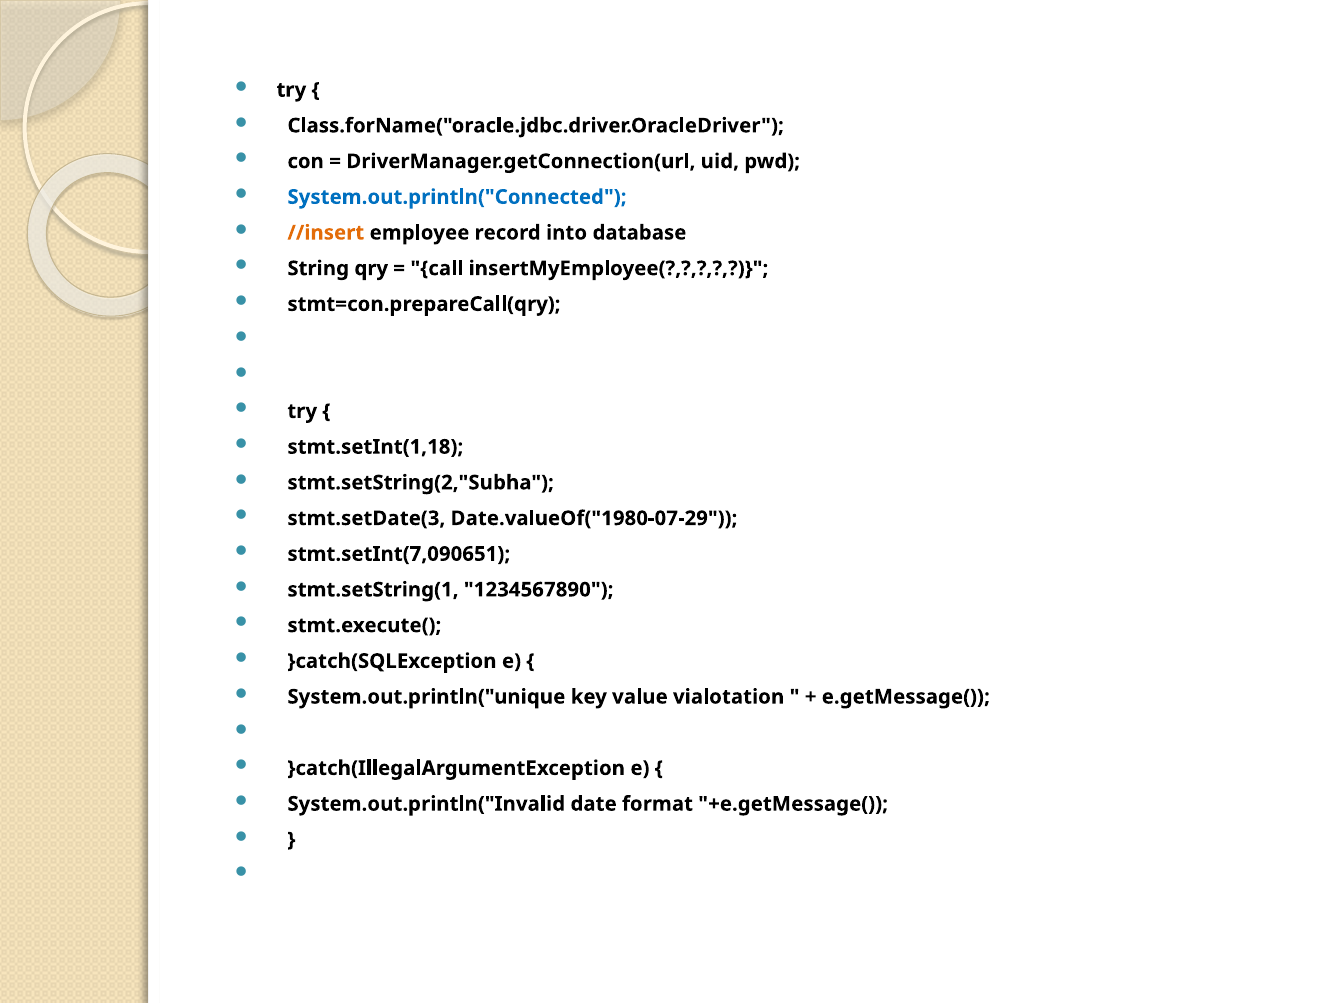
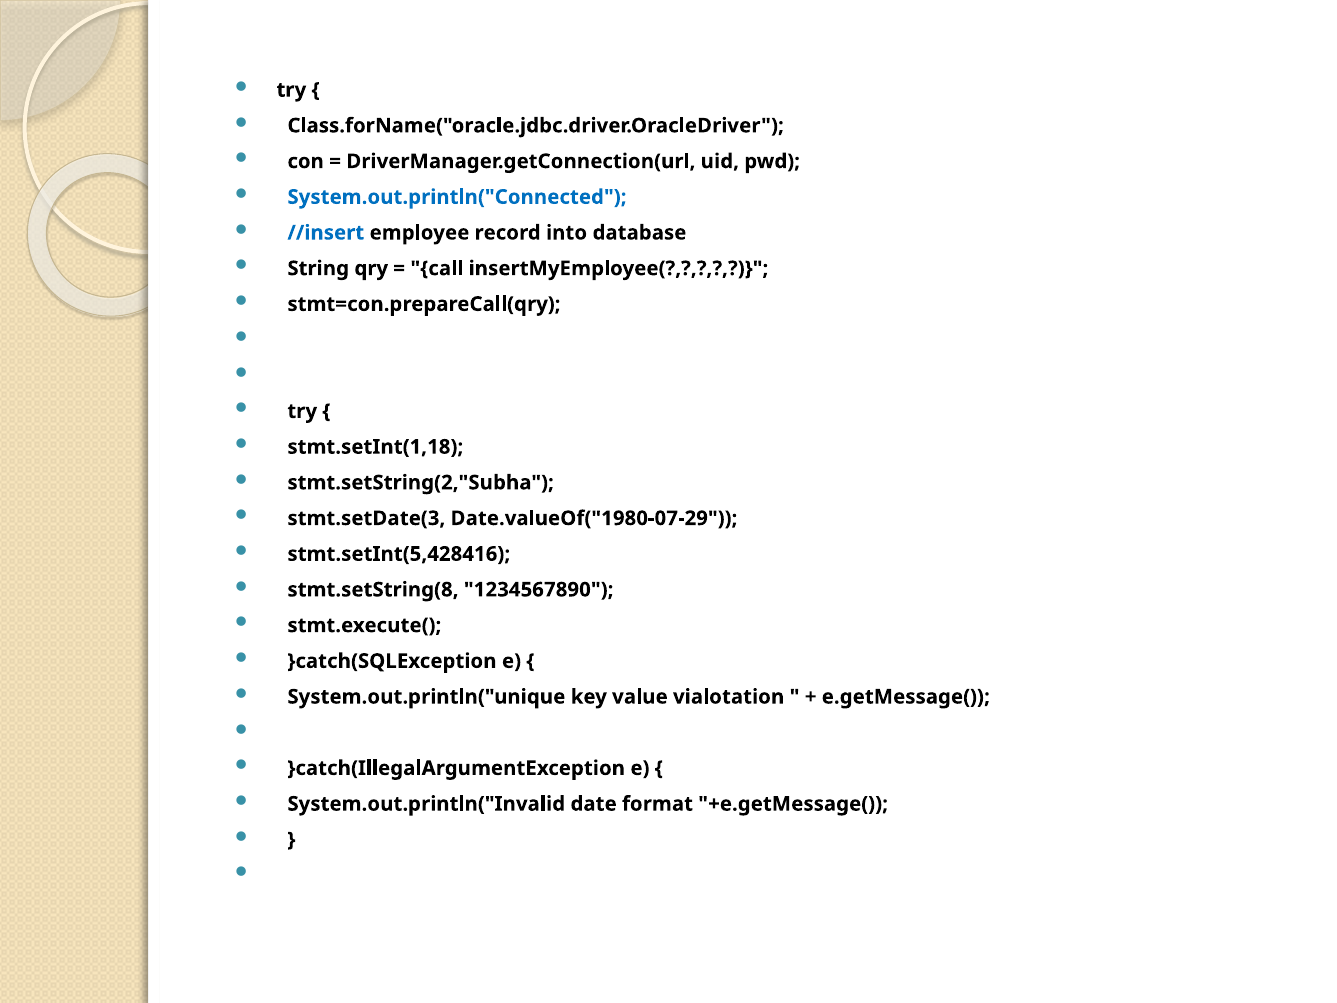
//insert colour: orange -> blue
stmt.setInt(7,090651: stmt.setInt(7,090651 -> stmt.setInt(5,428416
stmt.setString(1: stmt.setString(1 -> stmt.setString(8
